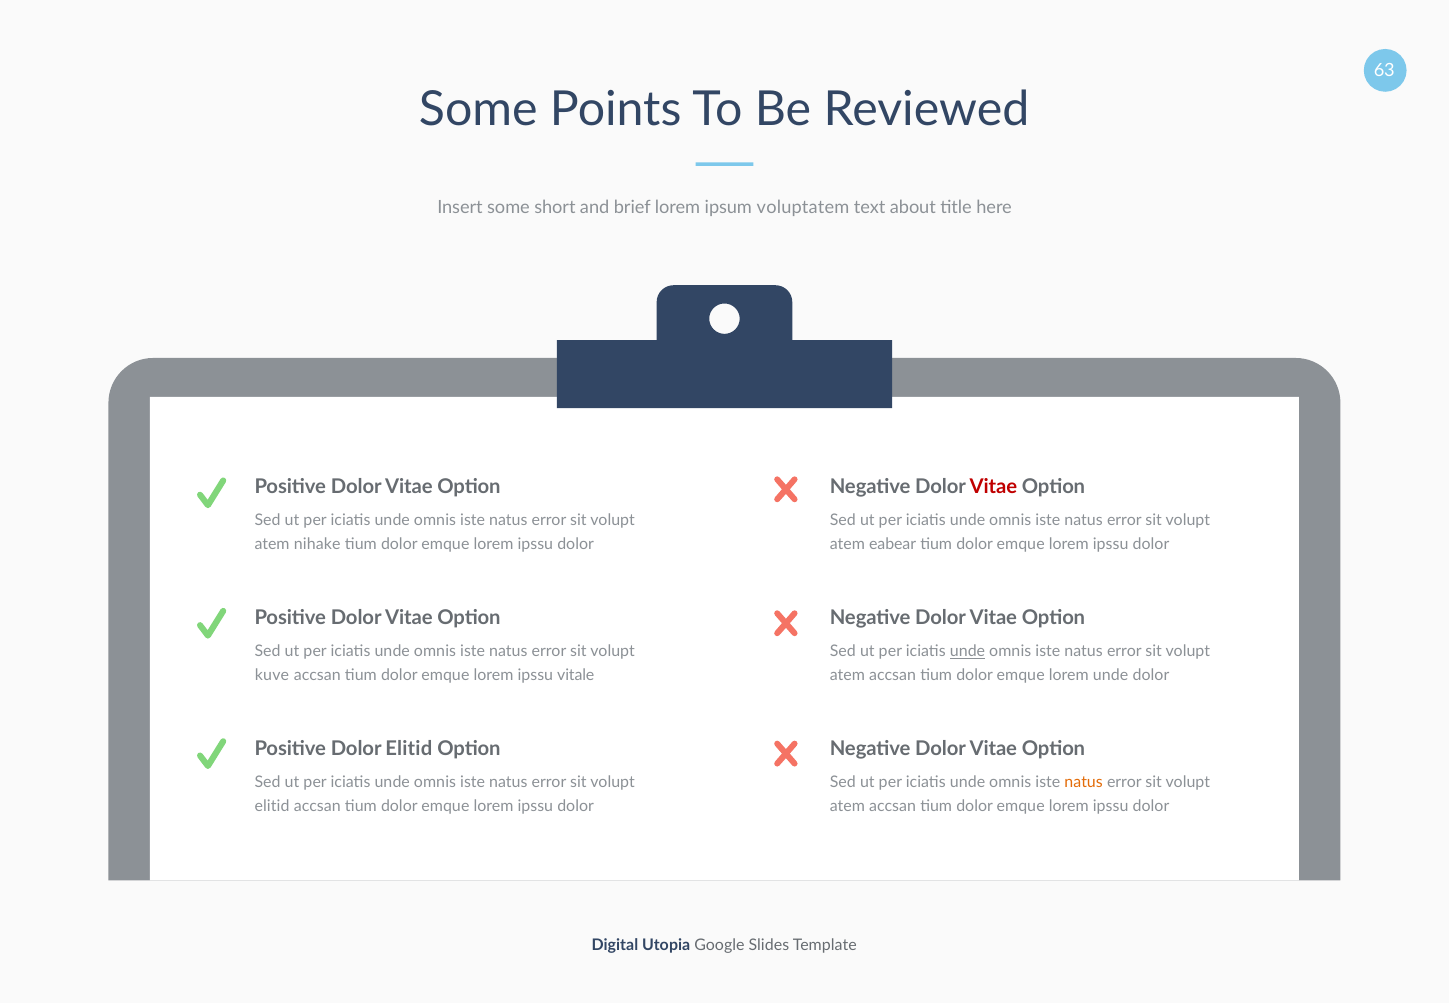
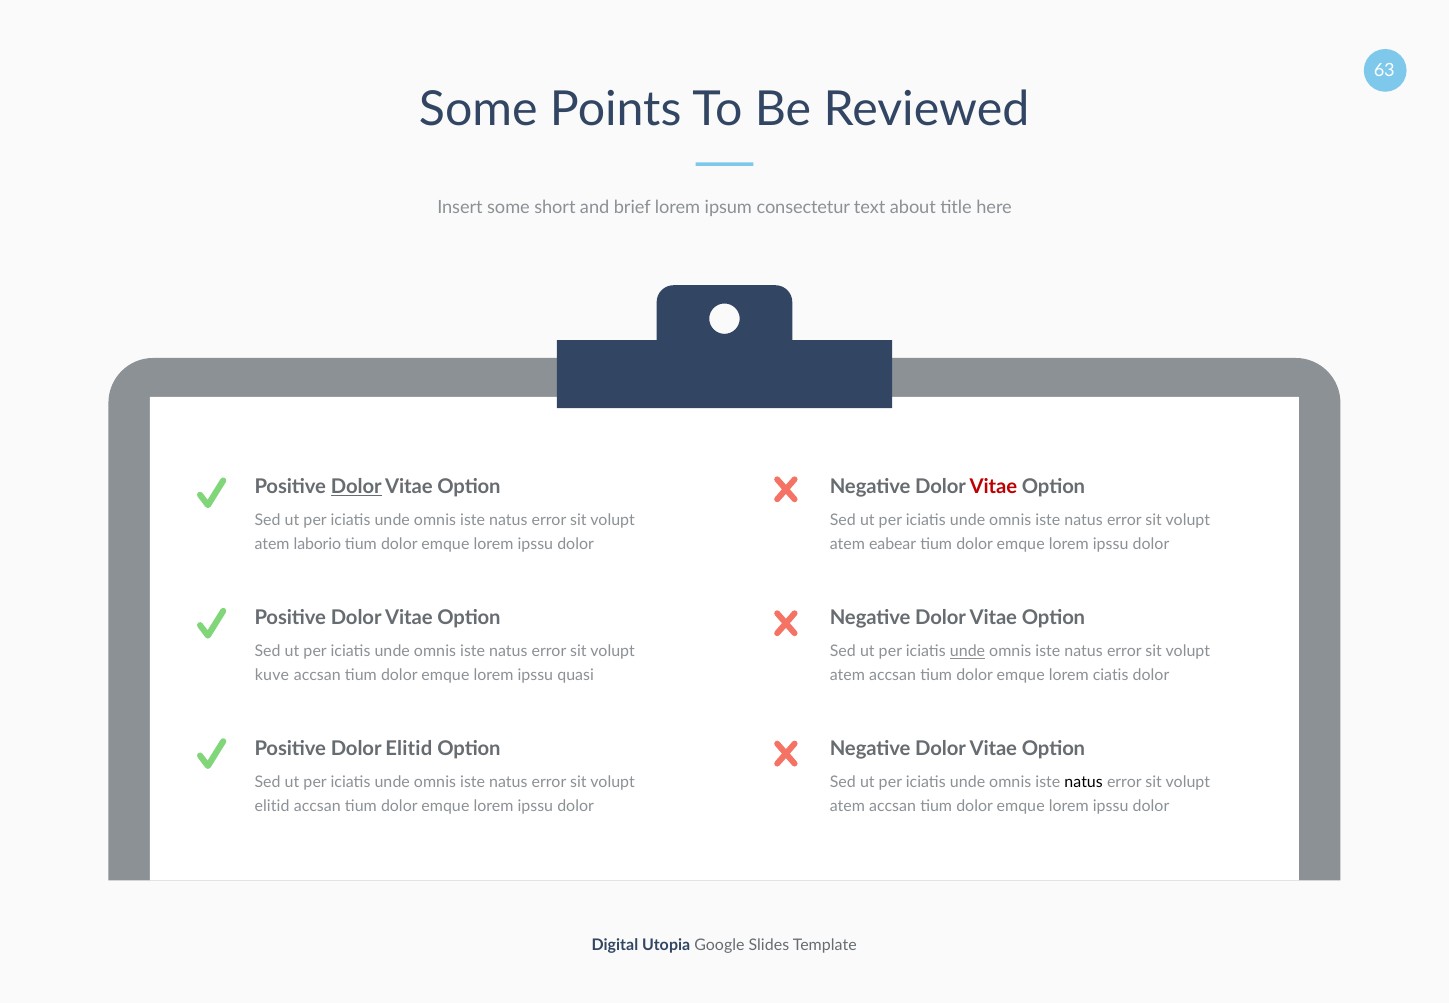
voluptatem: voluptatem -> consectetur
Dolor at (356, 487) underline: none -> present
nihake: nihake -> laborio
vitale: vitale -> quasi
lorem unde: unde -> ciatis
natus at (1084, 782) colour: orange -> black
